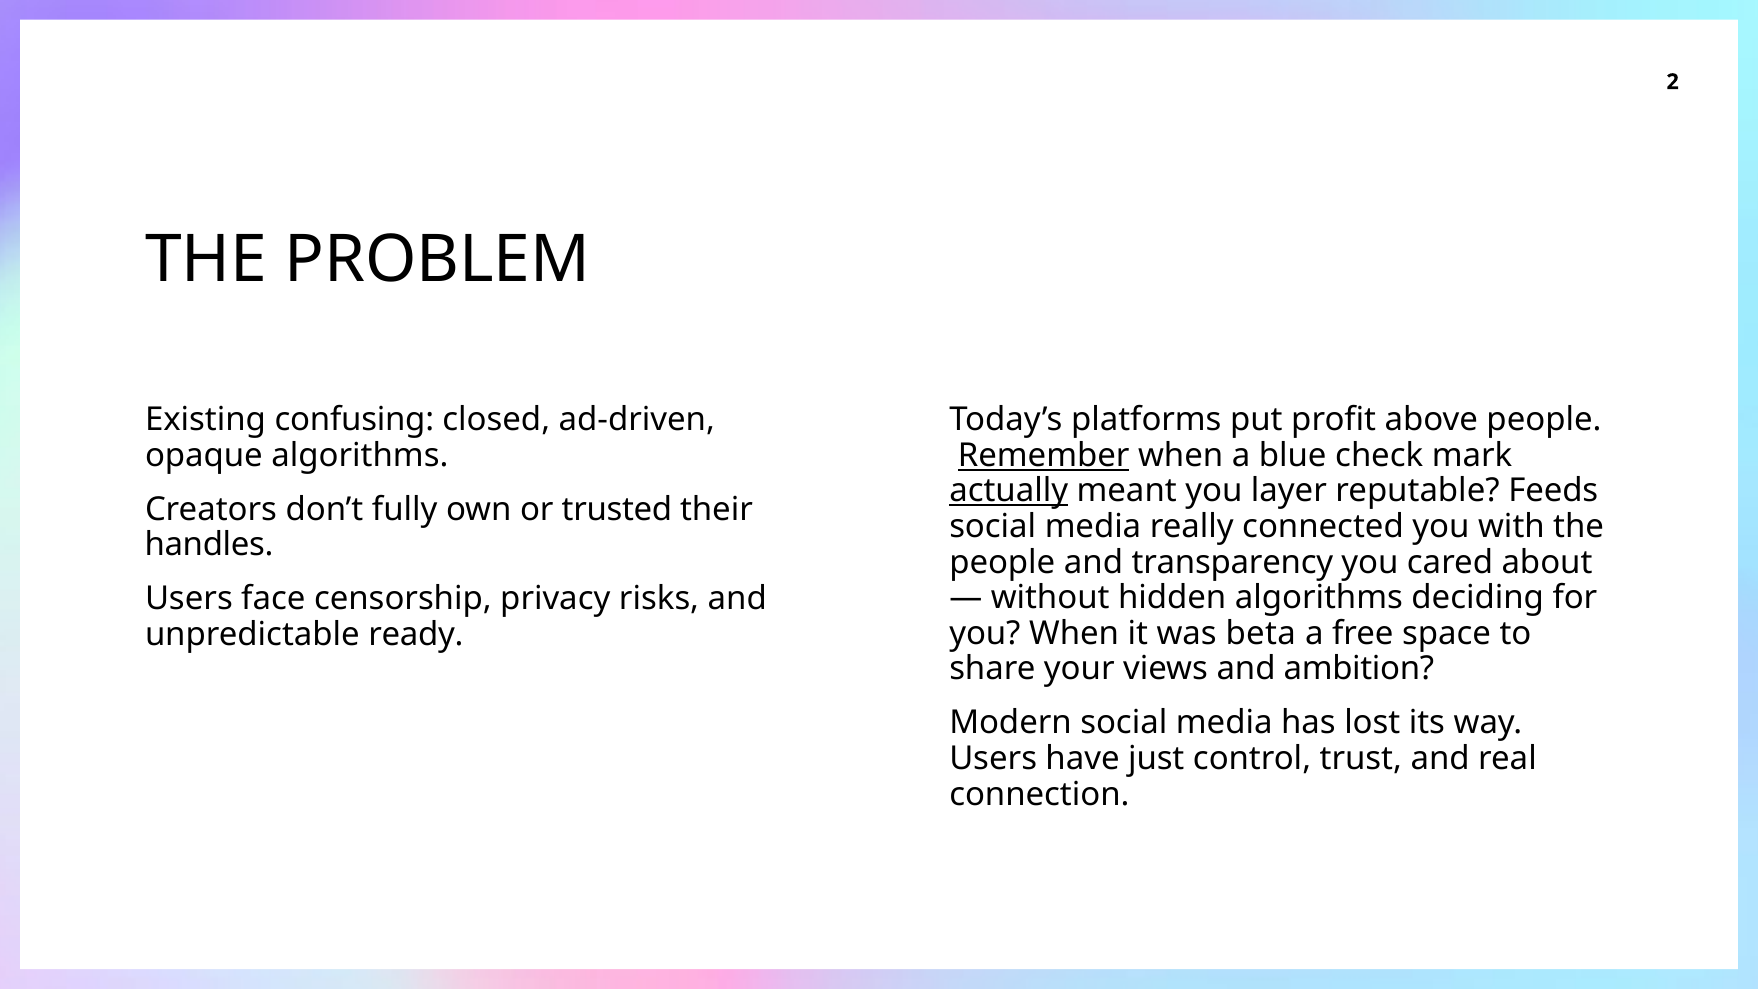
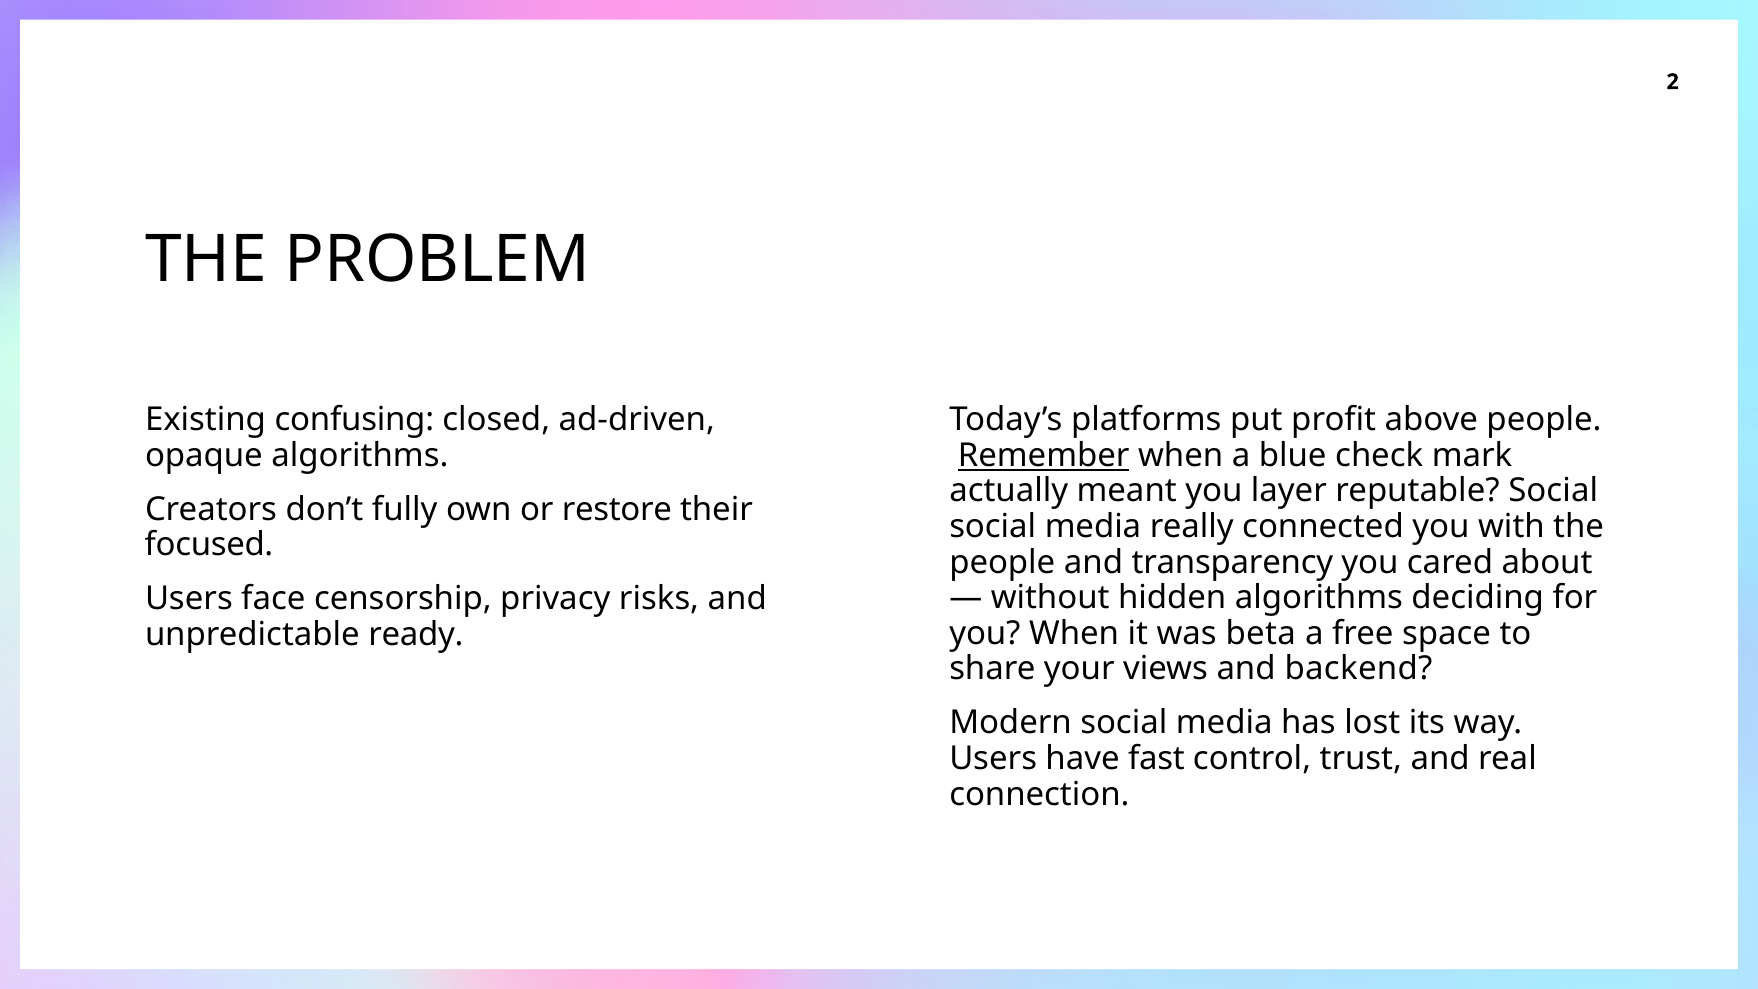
actually underline: present -> none
reputable Feeds: Feeds -> Social
trusted: trusted -> restore
handles: handles -> focused
ambition: ambition -> backend
just: just -> fast
